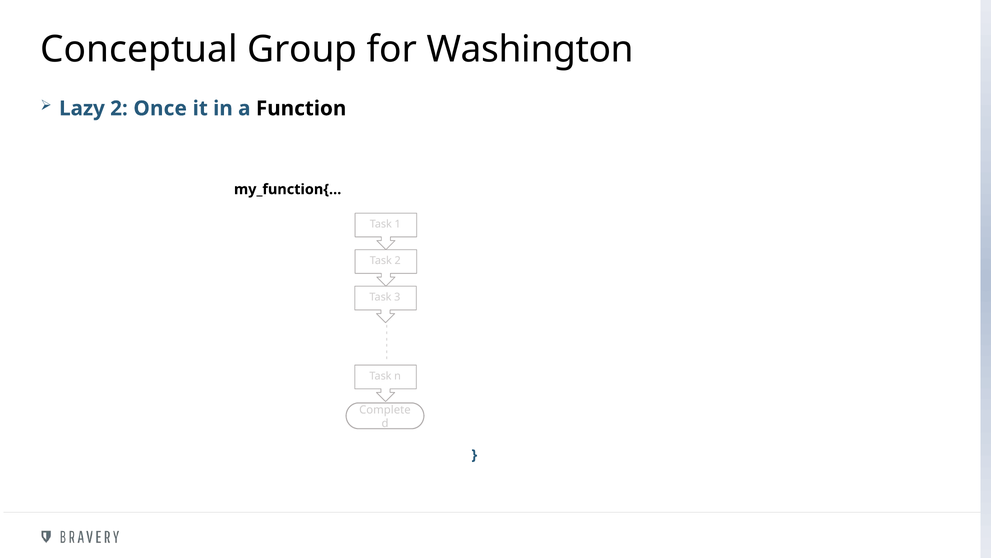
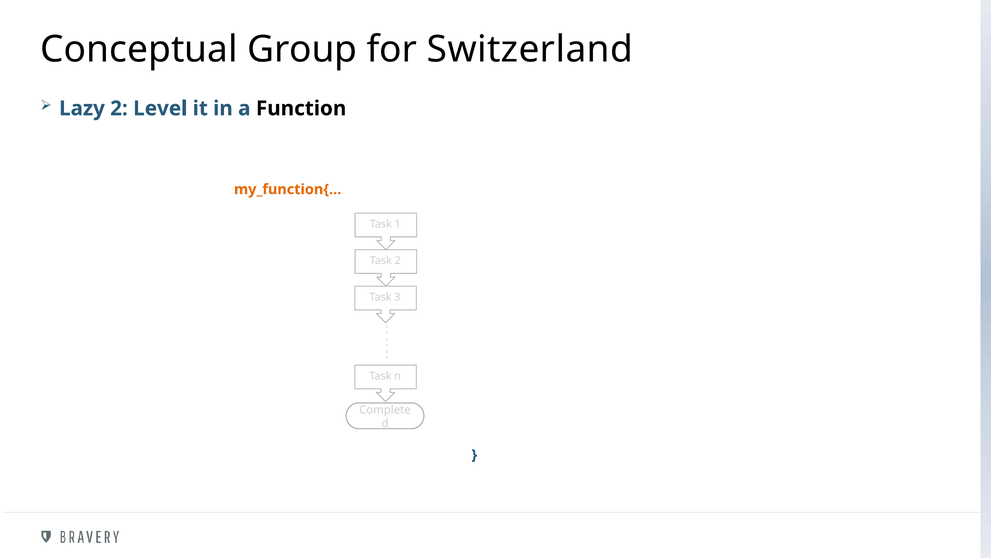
Washington: Washington -> Switzerland
Once: Once -> Level
my_function{… colour: black -> orange
